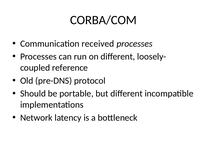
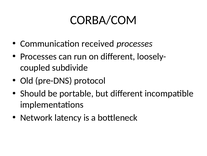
reference: reference -> subdivide
